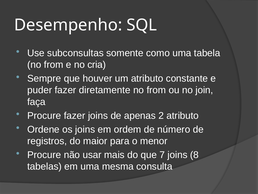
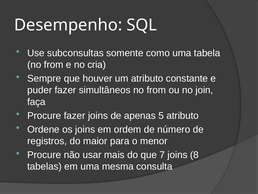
diretamente: diretamente -> simultâneos
2: 2 -> 5
